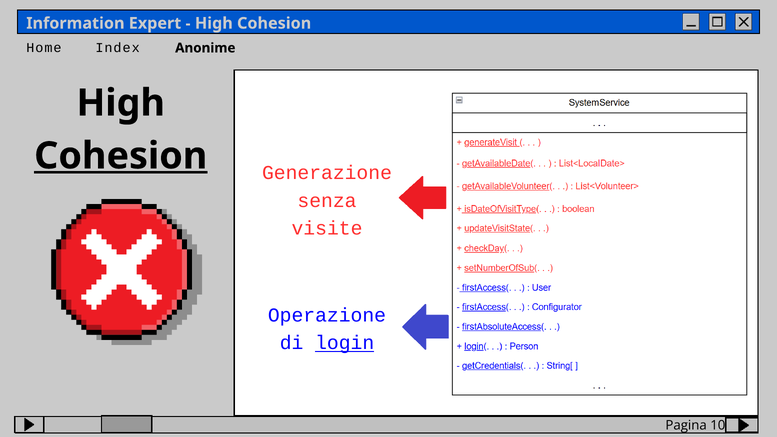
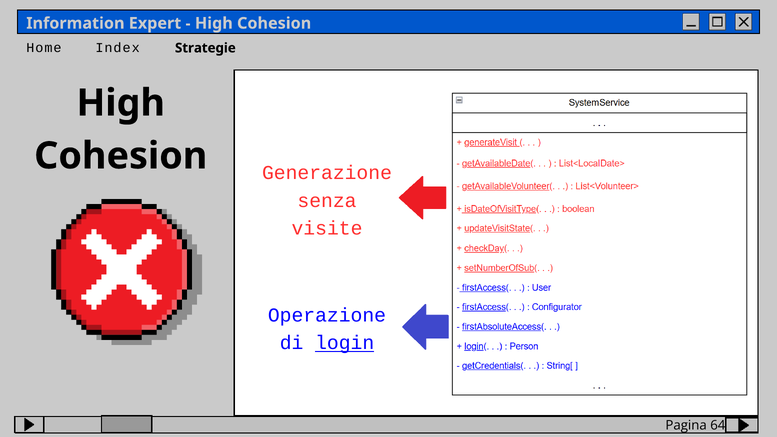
Anonime: Anonime -> Strategie
Cohesion at (121, 156) underline: present -> none
10: 10 -> 64
